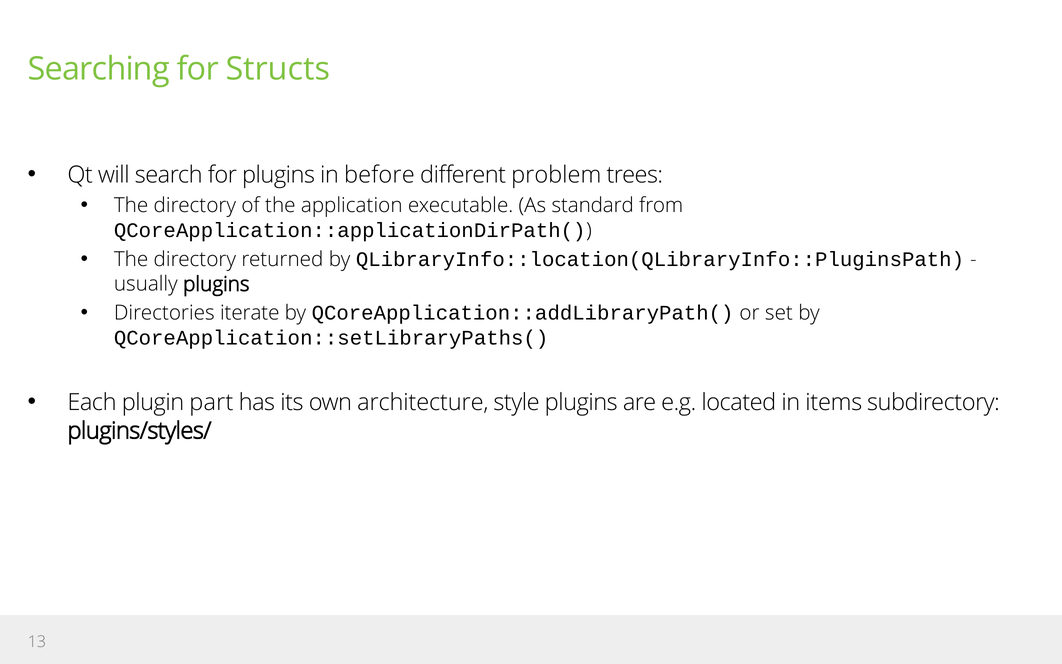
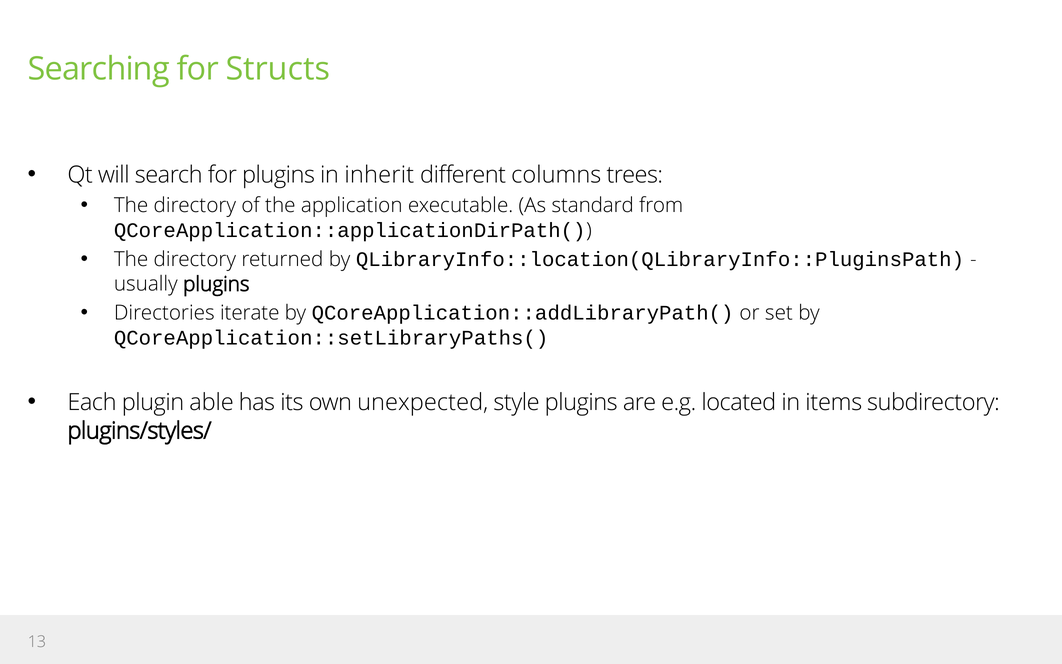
before: before -> inherit
problem: problem -> columns
part: part -> able
architecture: architecture -> unexpected
